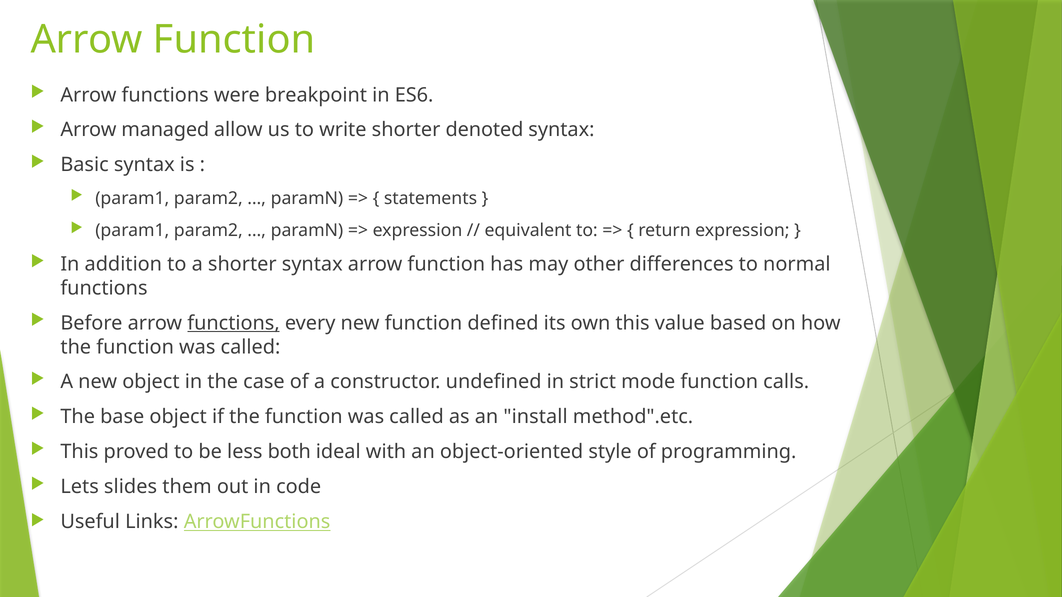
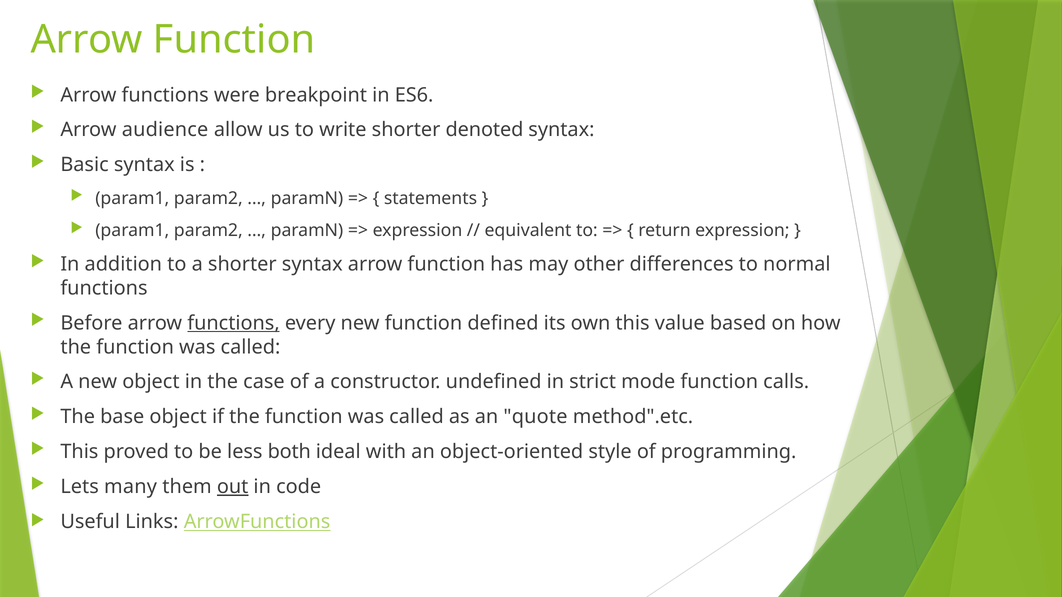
managed: managed -> audience
install: install -> quote
slides: slides -> many
out underline: none -> present
